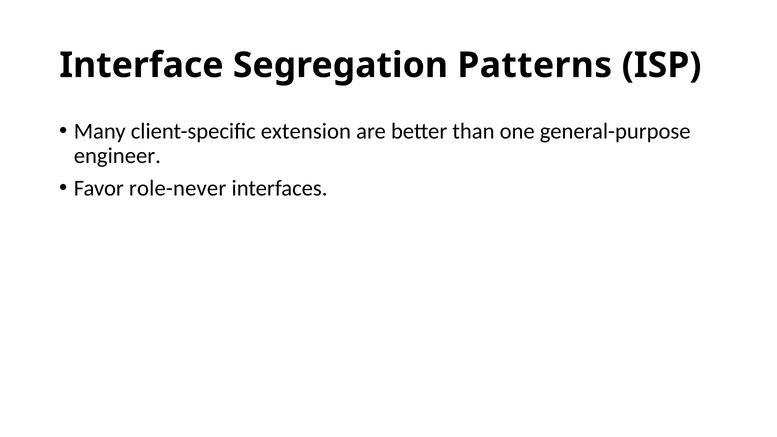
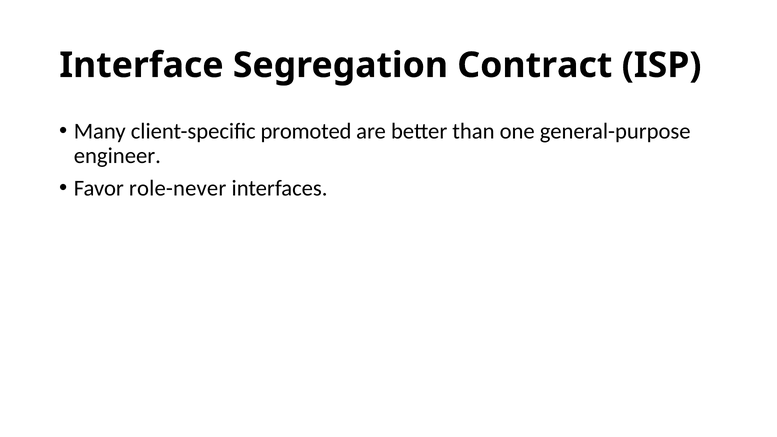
Patterns: Patterns -> Contract
extension: extension -> promoted
